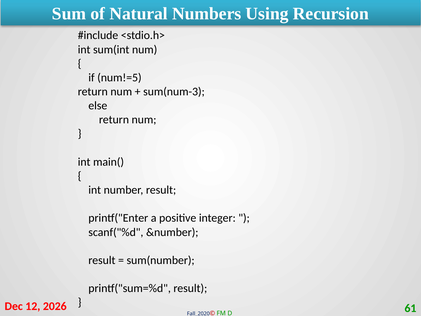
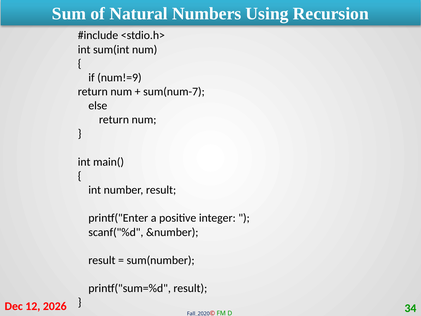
num!=5: num!=5 -> num!=9
sum(num-3: sum(num-3 -> sum(num-7
61: 61 -> 34
